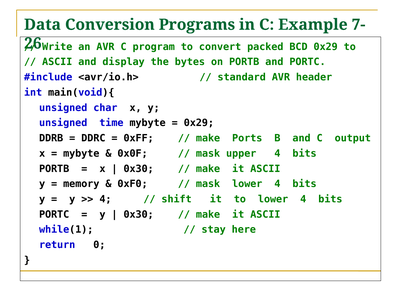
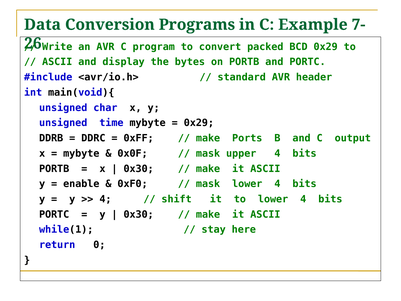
memory: memory -> enable
